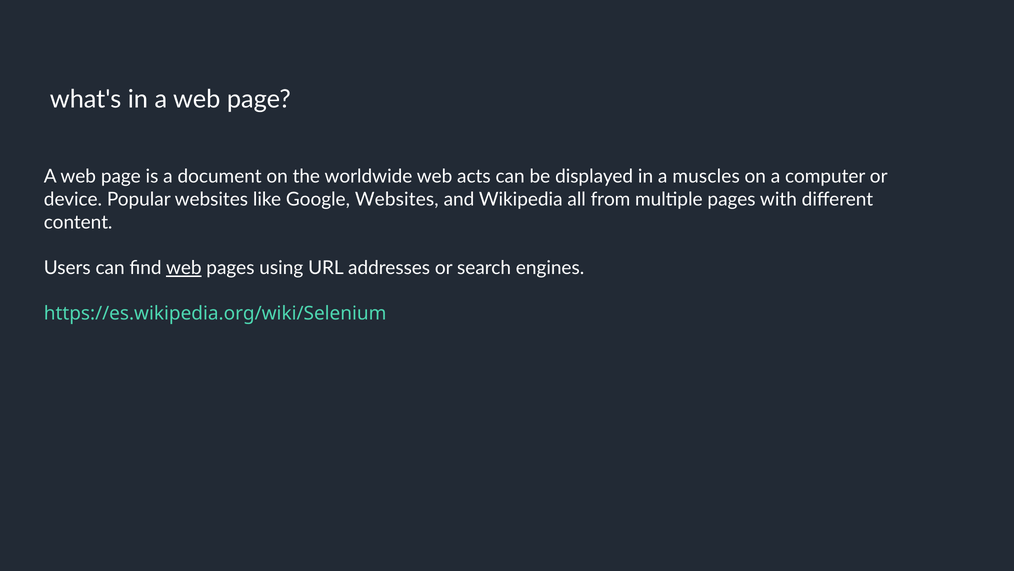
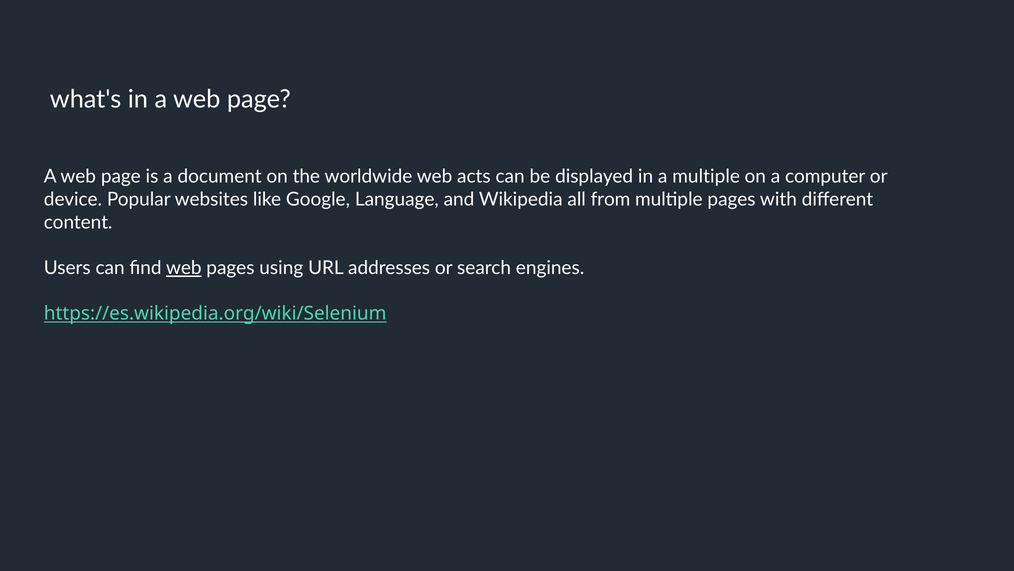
a muscles: muscles -> multiple
Google Websites: Websites -> Language
https://es.wikipedia.org/wiki/Selenium underline: none -> present
